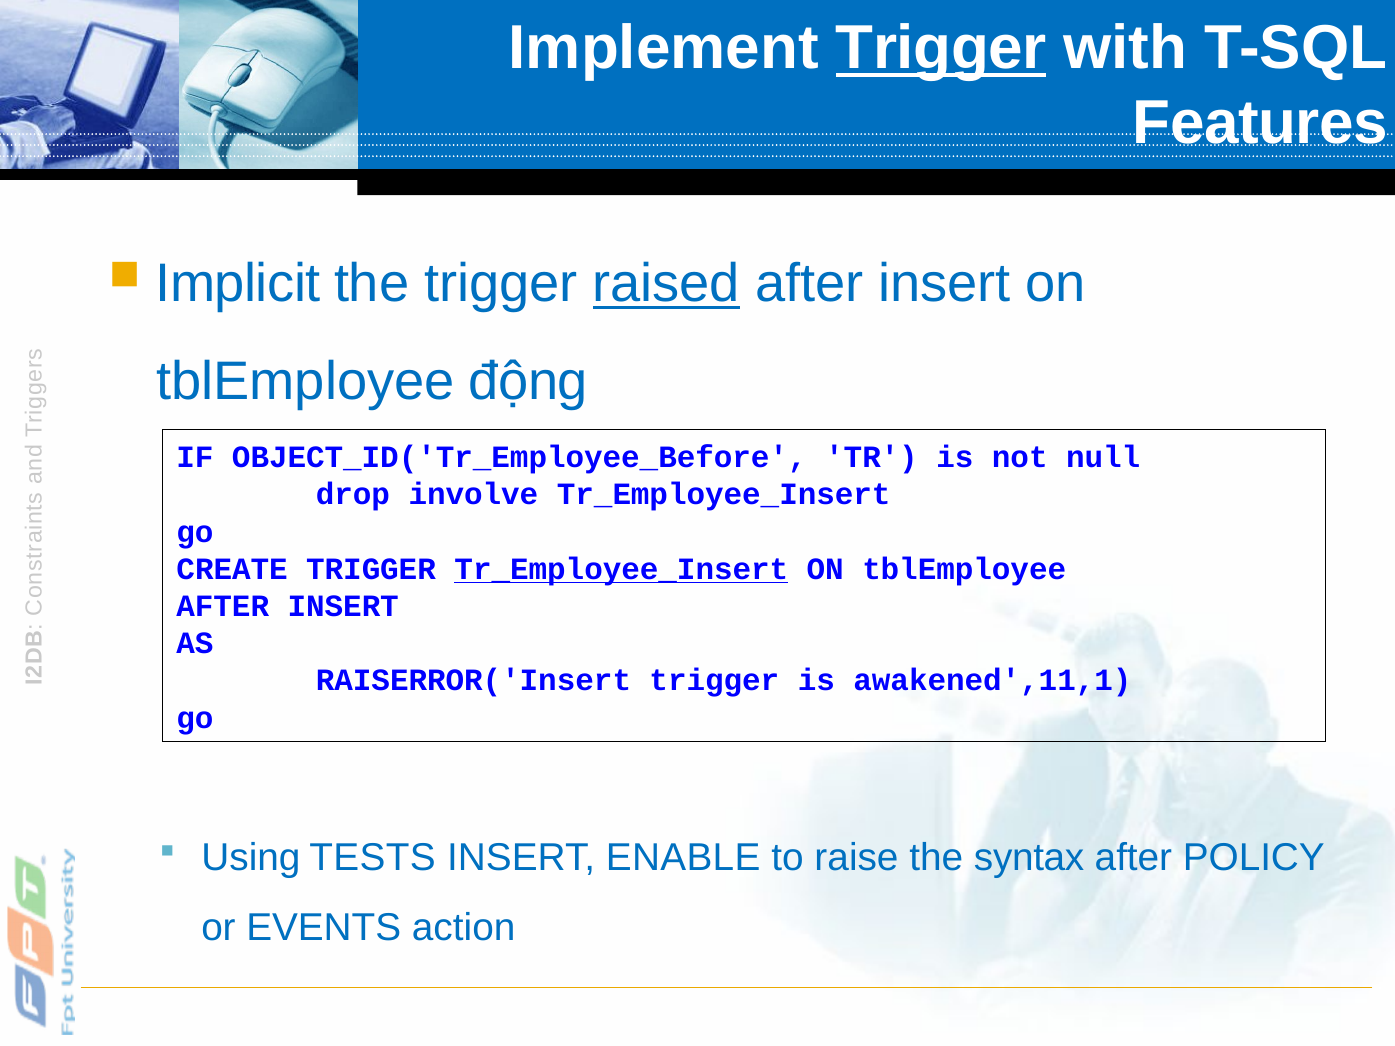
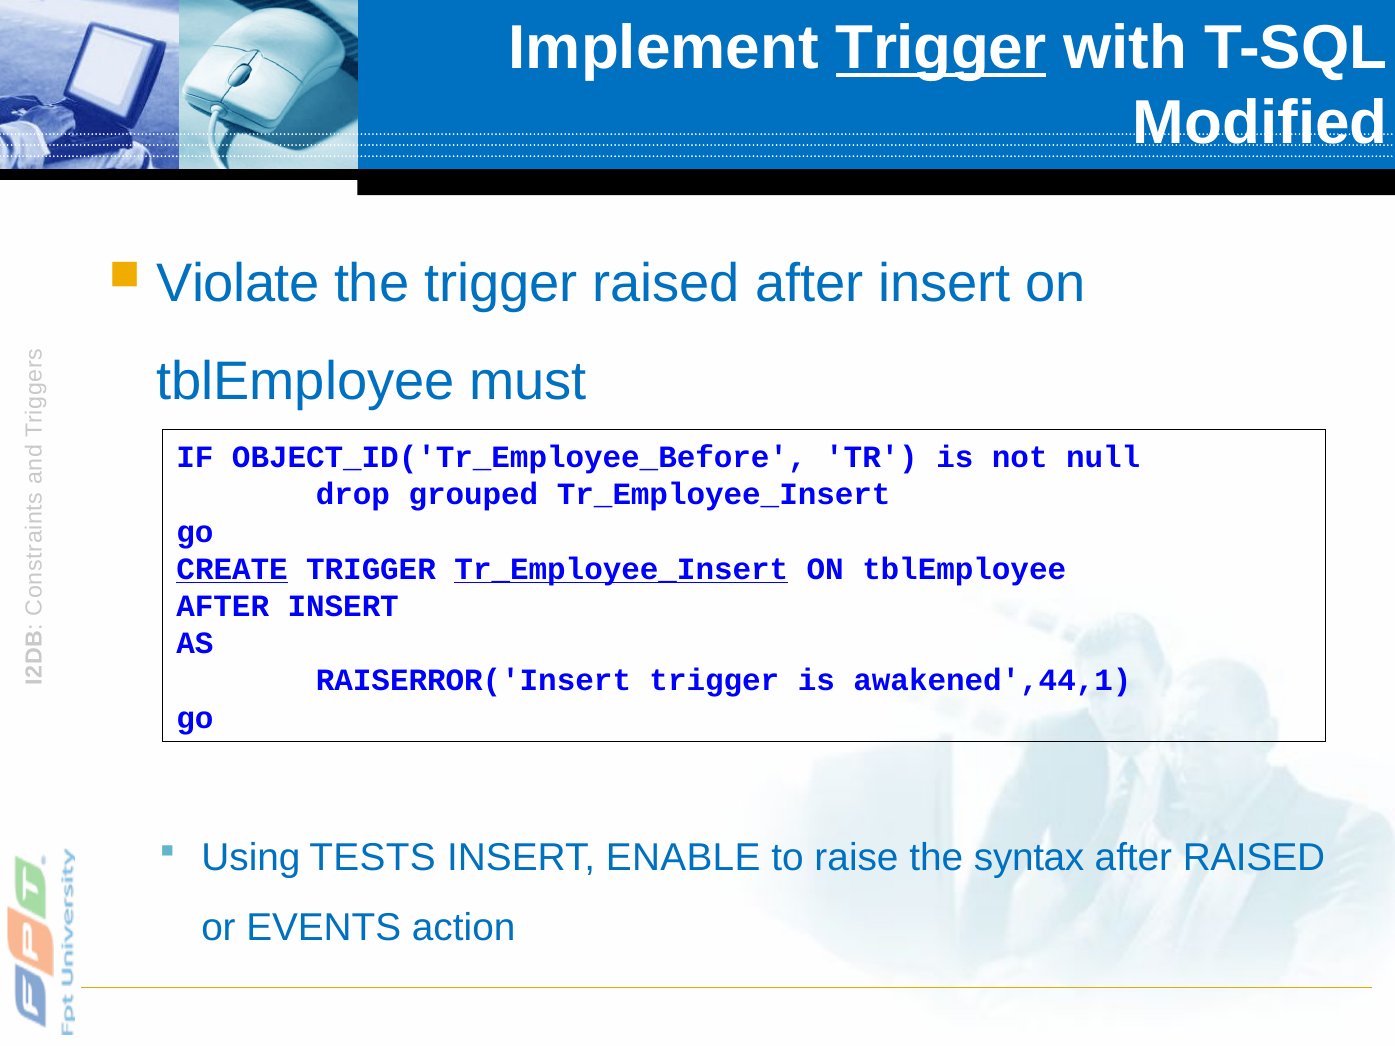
Features: Features -> Modified
Implicit: Implicit -> Violate
raised at (666, 284) underline: present -> none
động: động -> must
involve: involve -> grouped
CREATE underline: none -> present
awakened',11,1: awakened',11,1 -> awakened',44,1
after POLICY: POLICY -> RAISED
